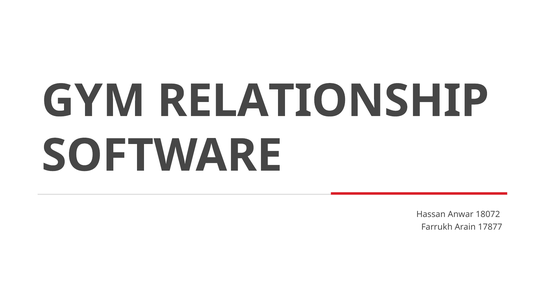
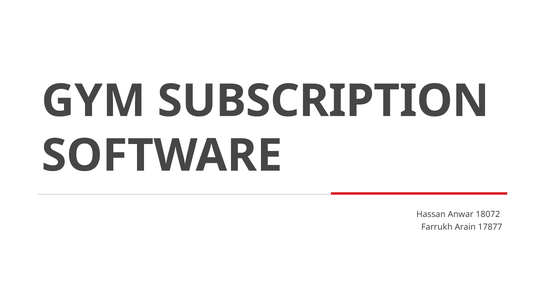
RELATIONSHIP: RELATIONSHIP -> SUBSCRIPTION
